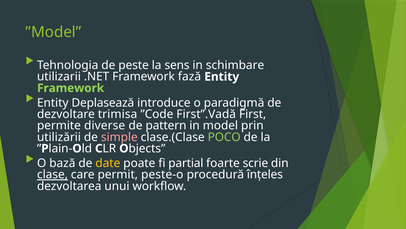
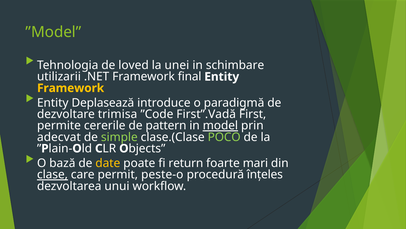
peste: peste -> loved
sens: sens -> unei
fază: fază -> final
Framework at (71, 88) colour: light green -> yellow
diverse: diverse -> cererile
model underline: none -> present
utilizării: utilizării -> adecvat
simple colour: pink -> light green
partial: partial -> return
scrie: scrie -> mari
